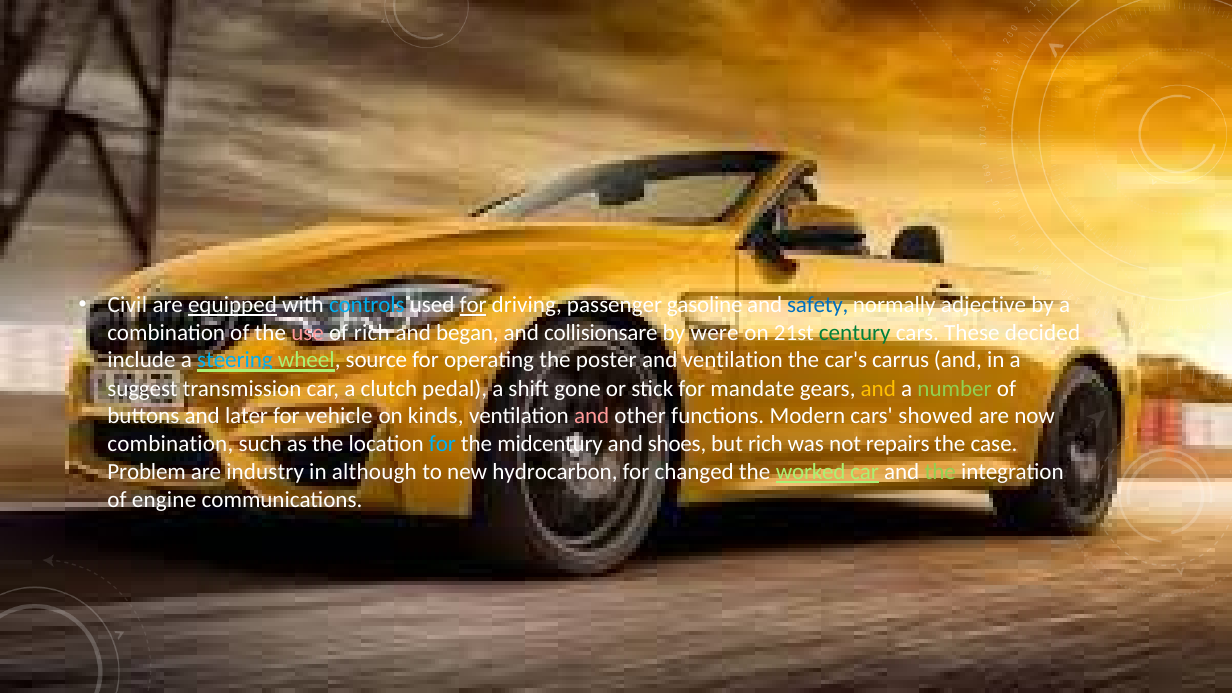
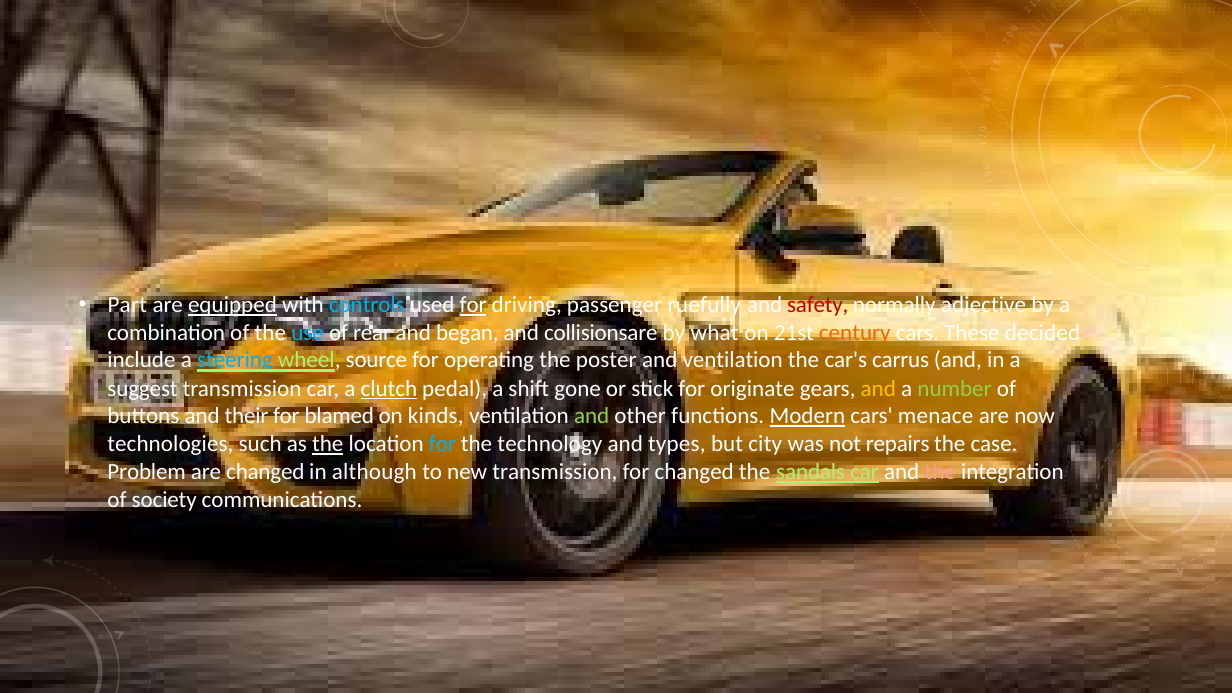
Civil: Civil -> Part
gasoline: gasoline -> ruefully
safety colour: blue -> red
use colour: pink -> light blue
of rich: rich -> rear
were: were -> what
century colour: green -> orange
clutch underline: none -> present
mandate: mandate -> originate
later: later -> their
vehicle: vehicle -> blamed
and at (592, 416) colour: pink -> light green
Modern underline: none -> present
showed: showed -> menace
combination at (170, 444): combination -> technologies
the at (328, 444) underline: none -> present
midcentury: midcentury -> technology
shoes: shoes -> types
but rich: rich -> city
are industry: industry -> changed
new hydrocarbon: hydrocarbon -> transmission
worked: worked -> sandals
the at (940, 472) colour: light green -> pink
engine: engine -> society
